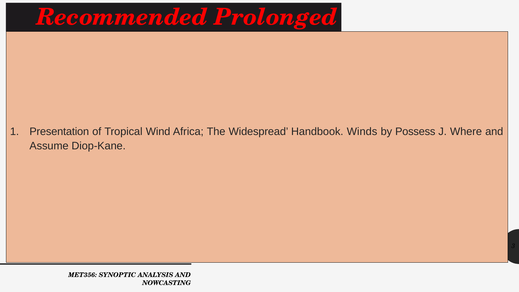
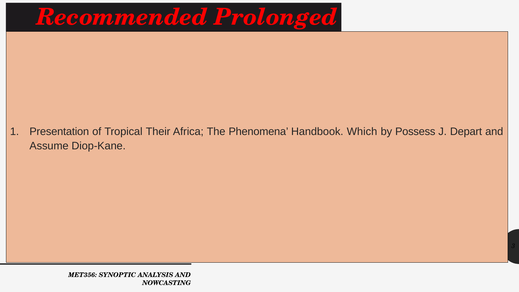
Wind: Wind -> Their
Widespread: Widespread -> Phenomena
Winds: Winds -> Which
Where: Where -> Depart
